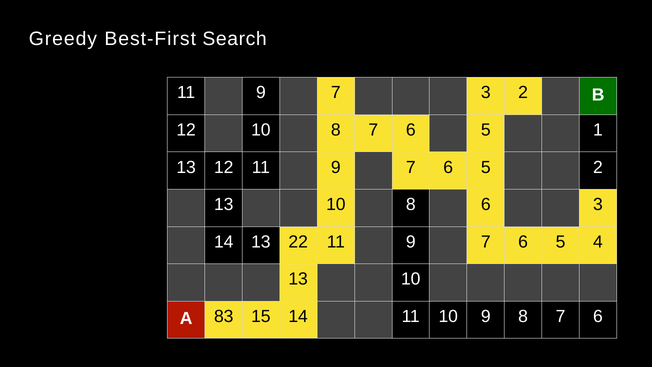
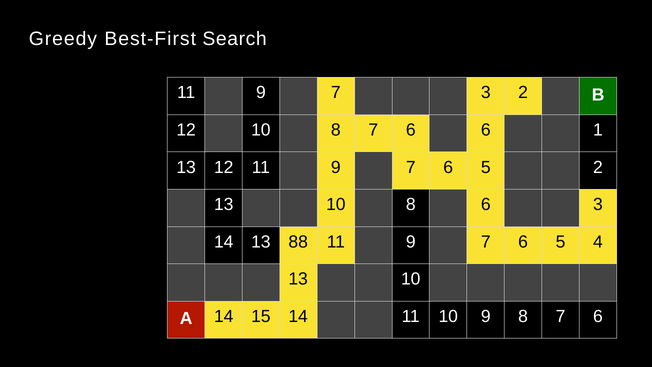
8 7 6 5: 5 -> 6
22: 22 -> 88
A 83: 83 -> 14
